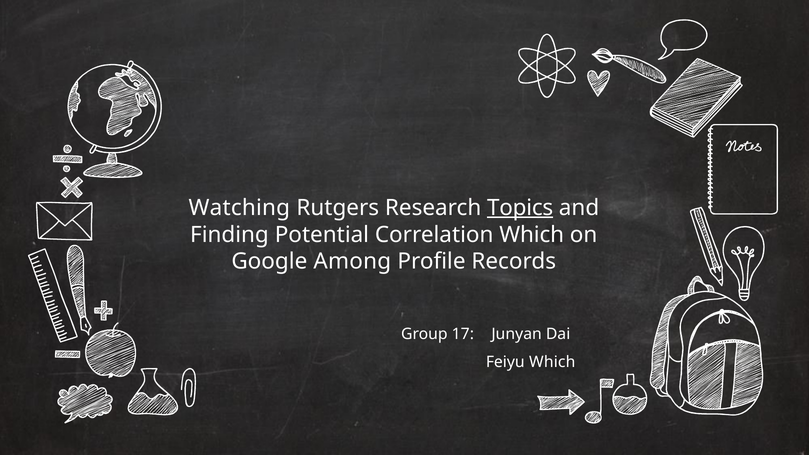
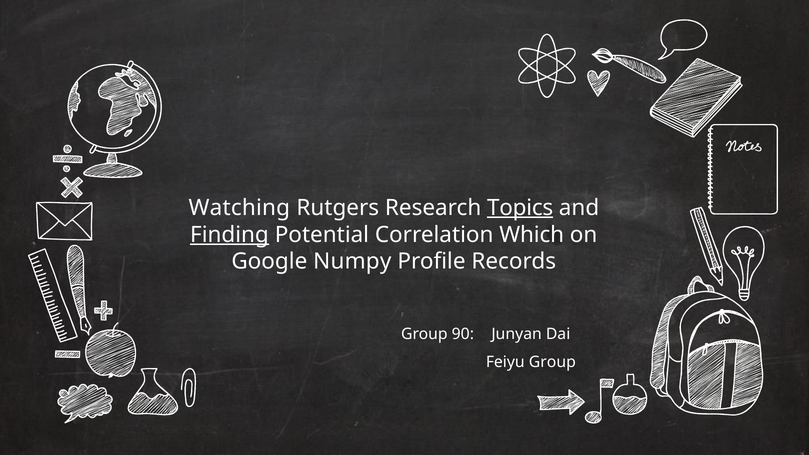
Finding underline: none -> present
Among: Among -> Numpy
17: 17 -> 90
Feiyu Which: Which -> Group
